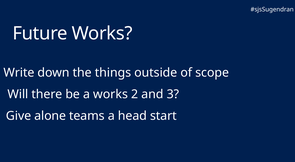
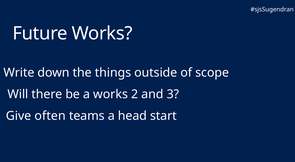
alone: alone -> often
